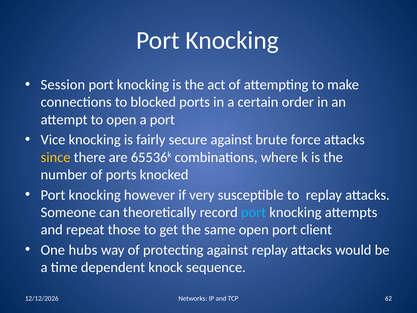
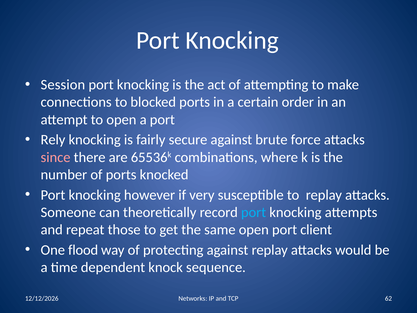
Vice: Vice -> Rely
since colour: yellow -> pink
hubs: hubs -> flood
